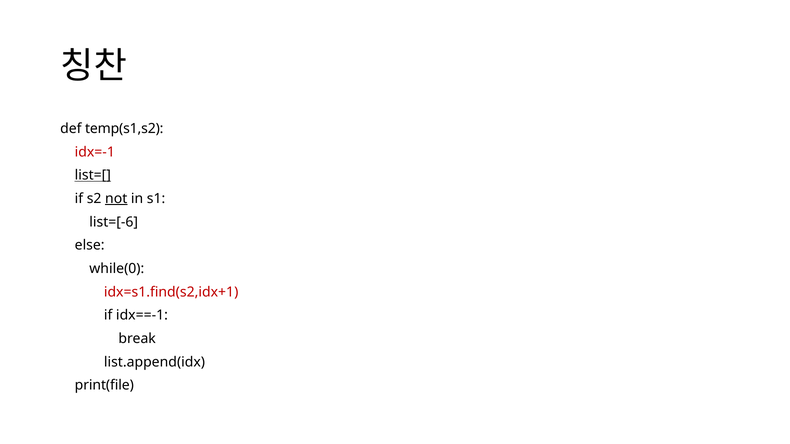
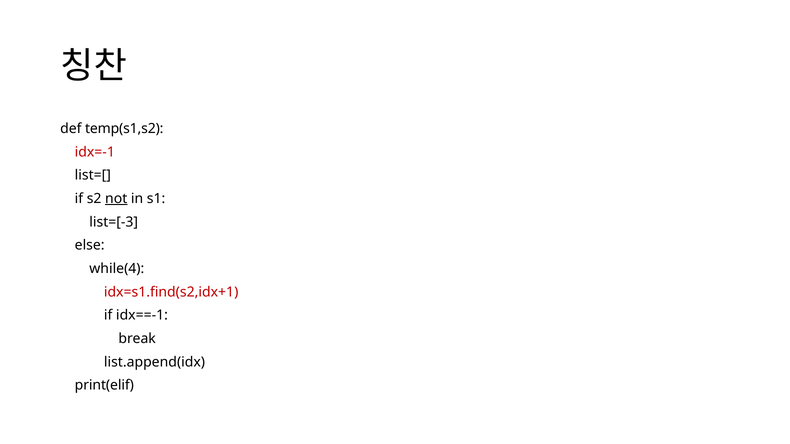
list=[ underline: present -> none
list=[-6: list=[-6 -> list=[-3
while(0: while(0 -> while(4
print(file: print(file -> print(elif
